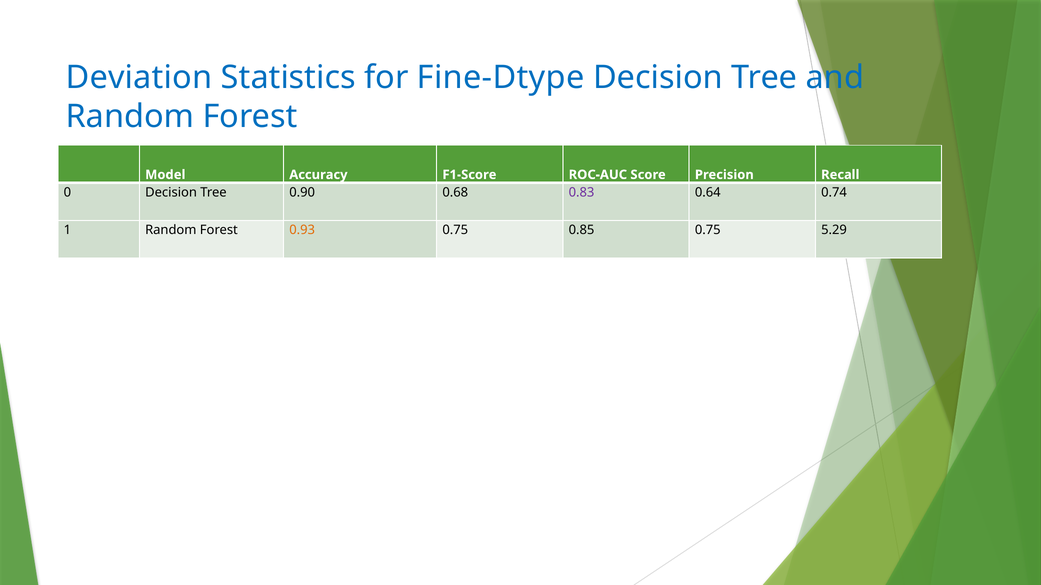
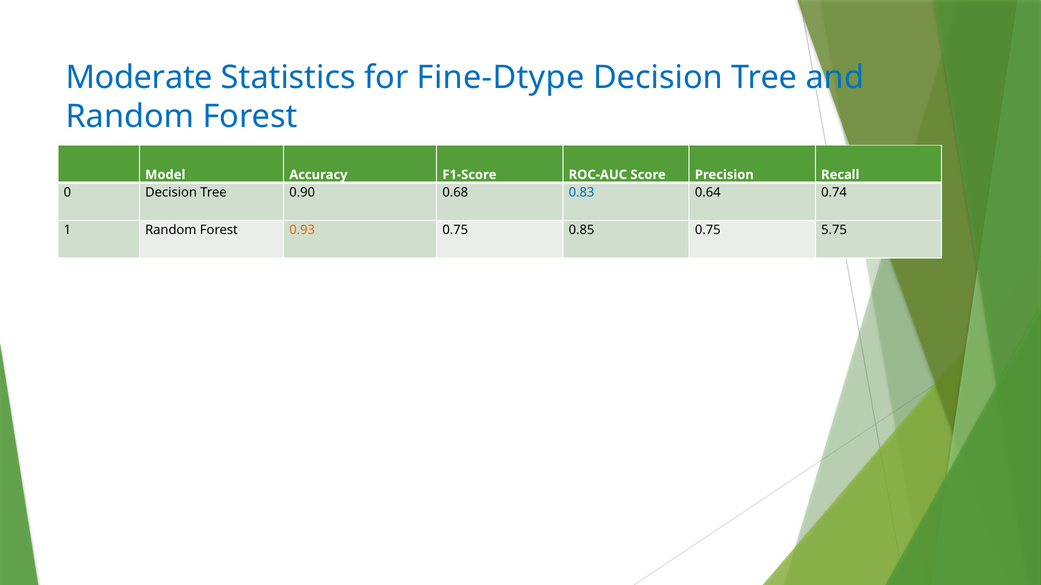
Deviation: Deviation -> Moderate
0.83 colour: purple -> blue
5.29: 5.29 -> 5.75
